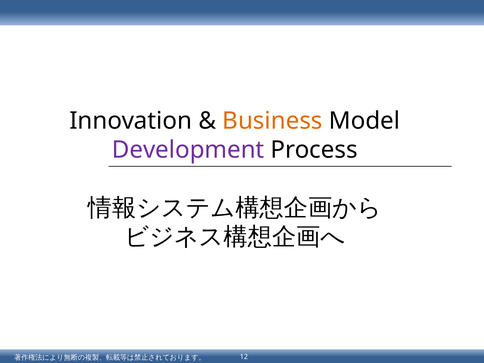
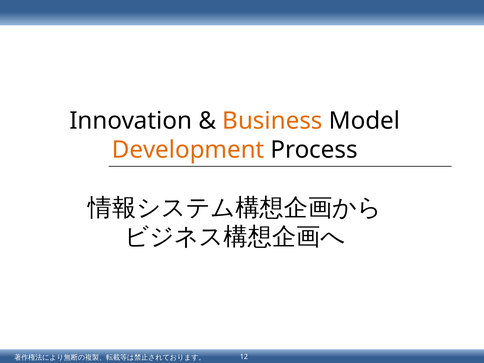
Development colour: purple -> orange
